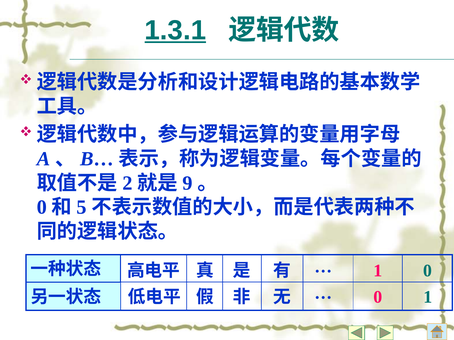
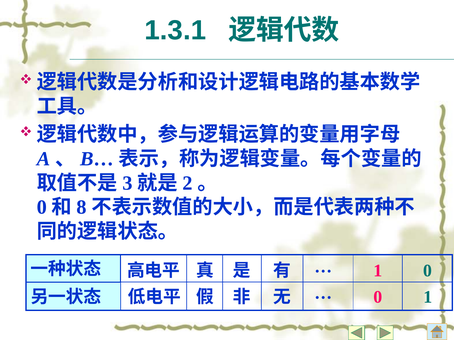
1.3.1 underline: present -> none
2: 2 -> 3
9: 9 -> 2
5: 5 -> 8
